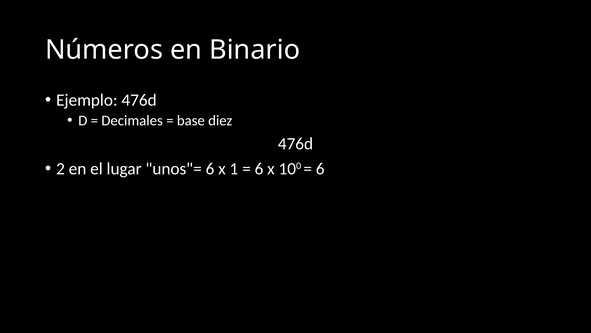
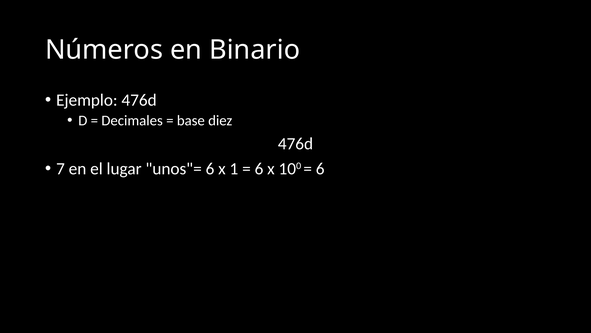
2: 2 -> 7
